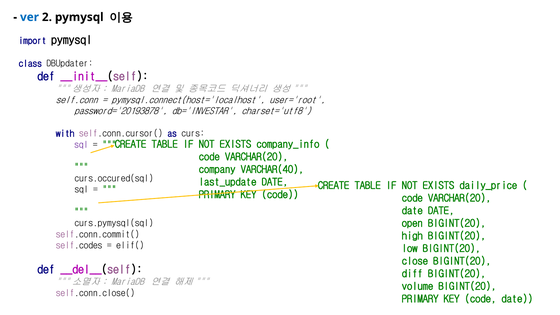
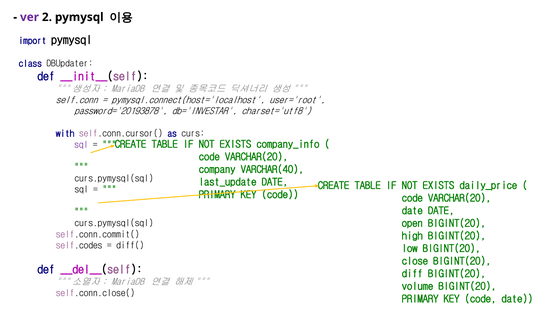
ver colour: blue -> purple
curs.occured(sql at (114, 178): curs.occured(sql -> curs.pymysql(sql
elif(: elif( -> diff(
